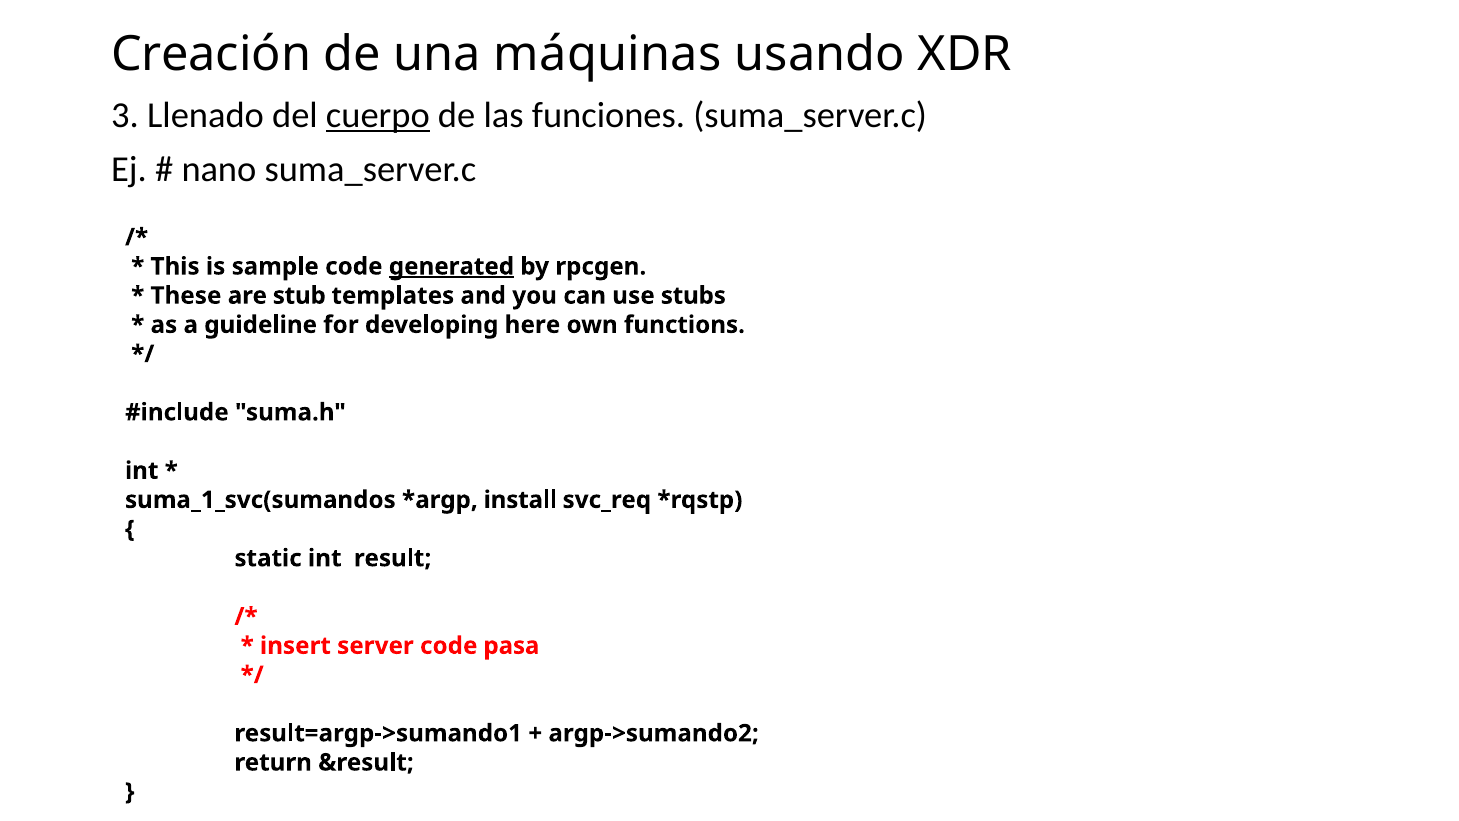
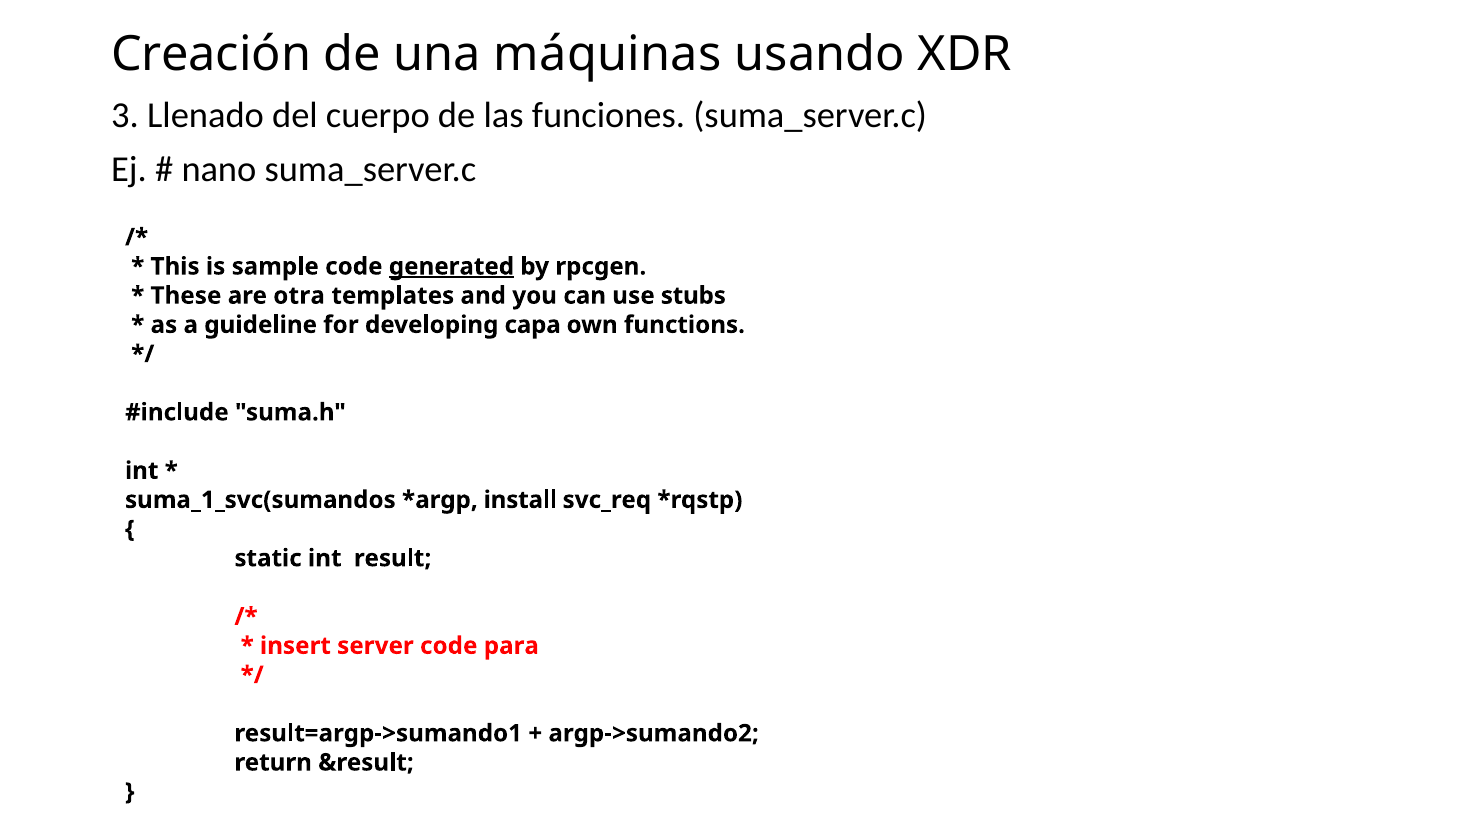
cuerpo underline: present -> none
stub: stub -> otra
here: here -> capa
pasa: pasa -> para
